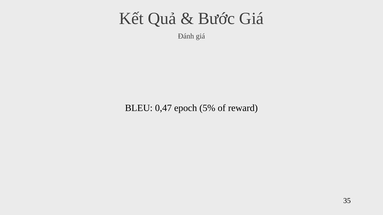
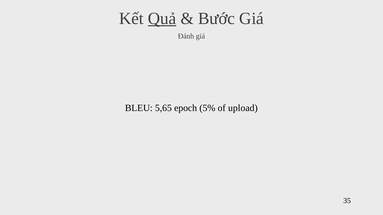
Quả underline: none -> present
0,47: 0,47 -> 5,65
reward: reward -> upload
